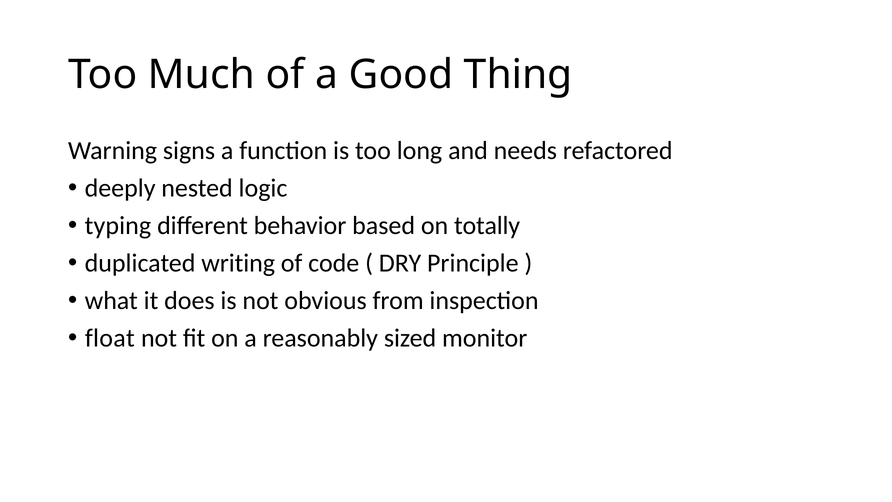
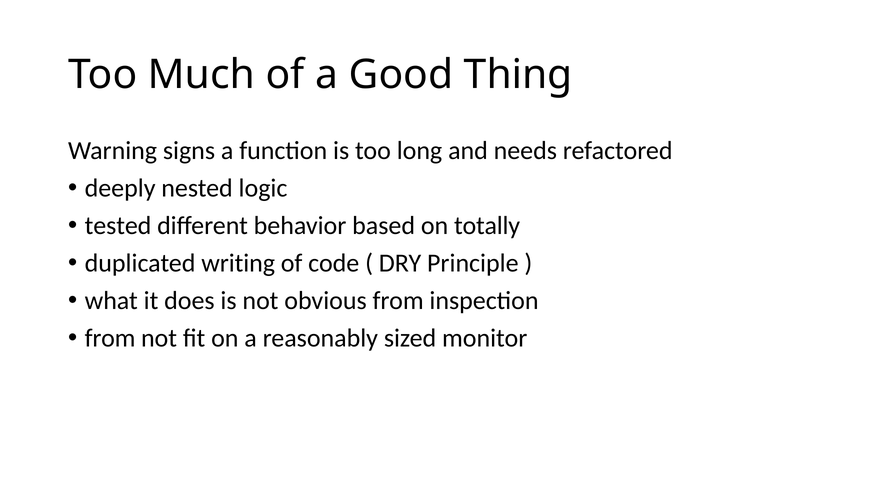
typing: typing -> tested
float at (110, 338): float -> from
